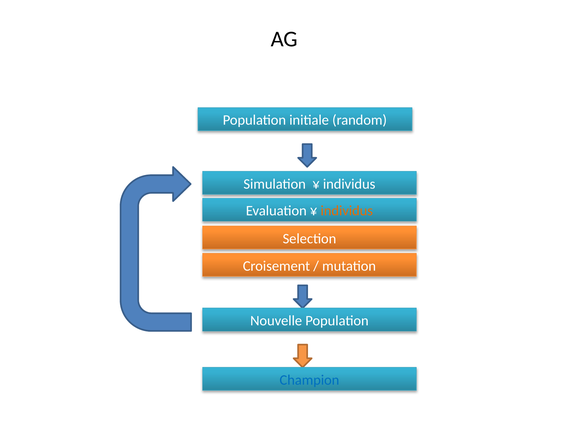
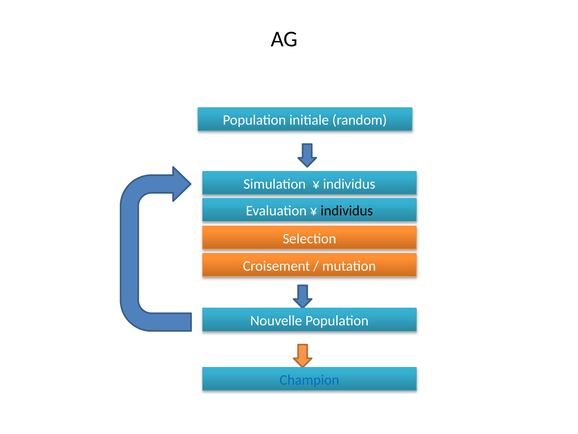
individus at (347, 210) colour: orange -> black
